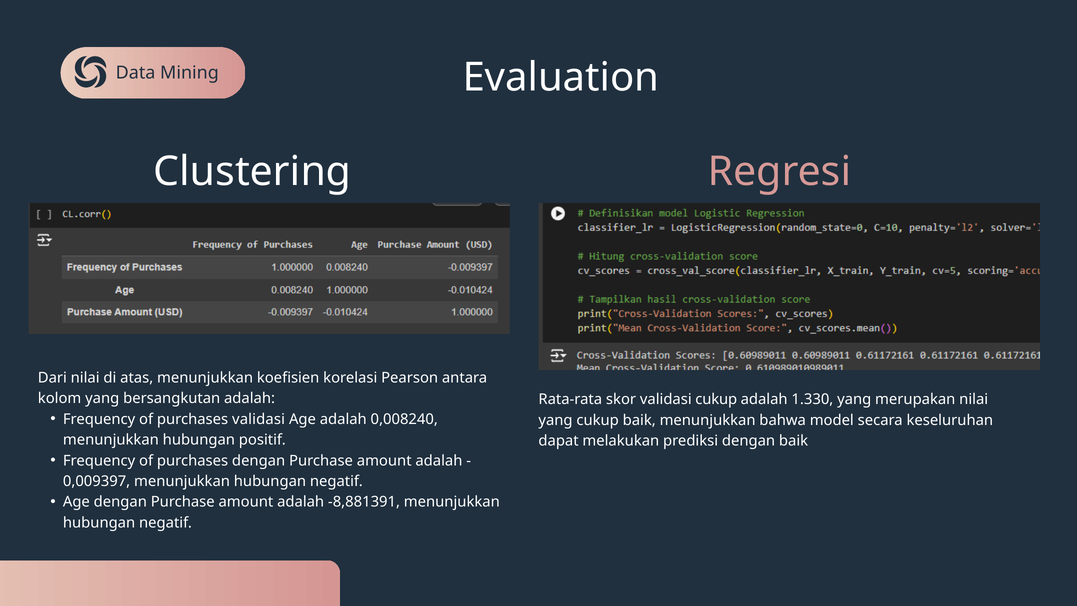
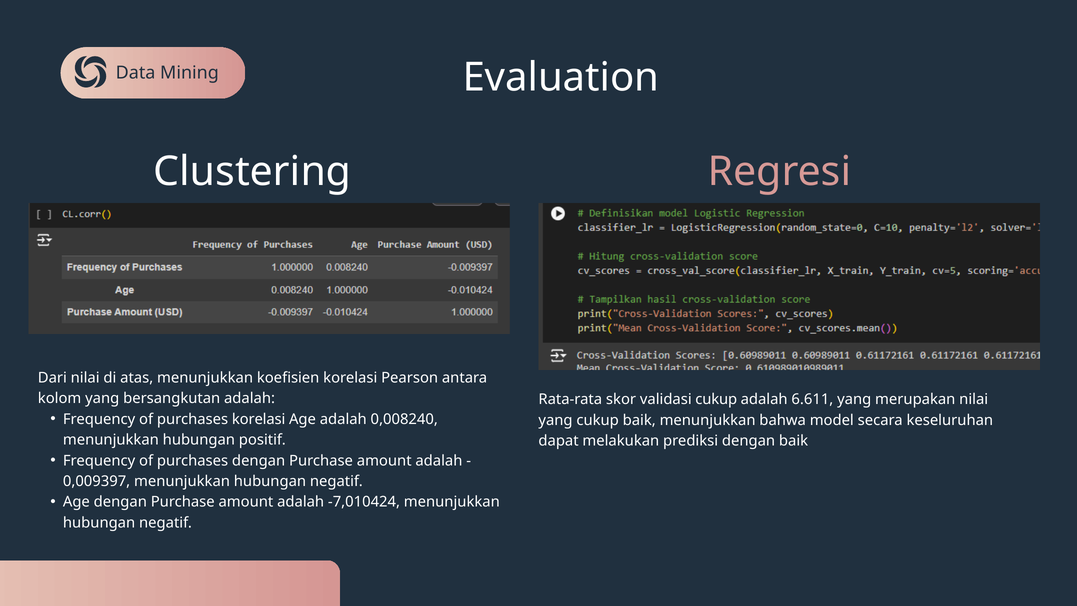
1.330: 1.330 -> 6.611
purchases validasi: validasi -> korelasi
-8,881391: -8,881391 -> -7,010424
